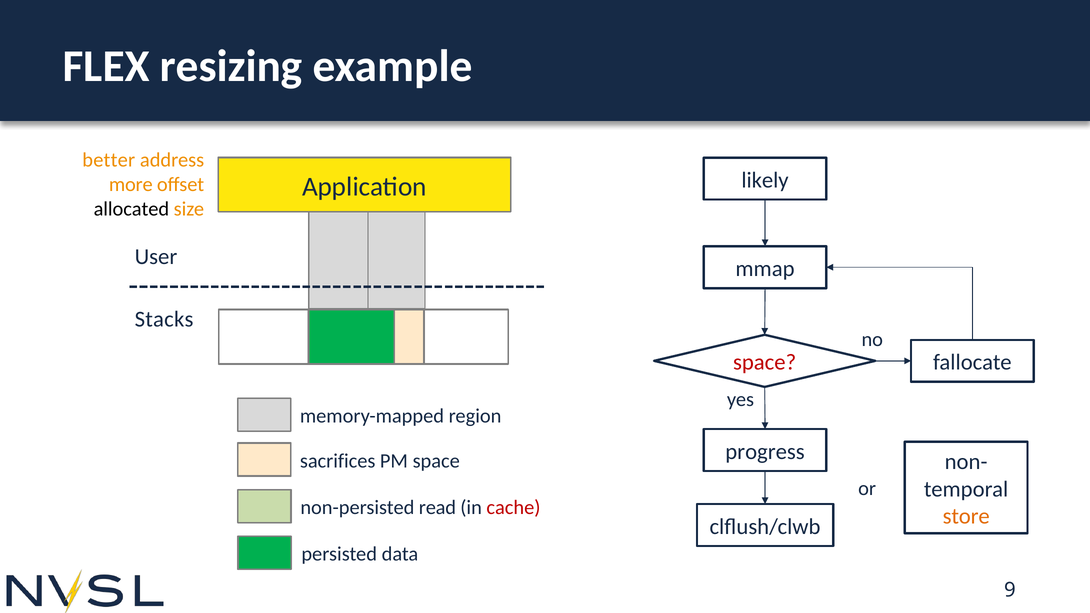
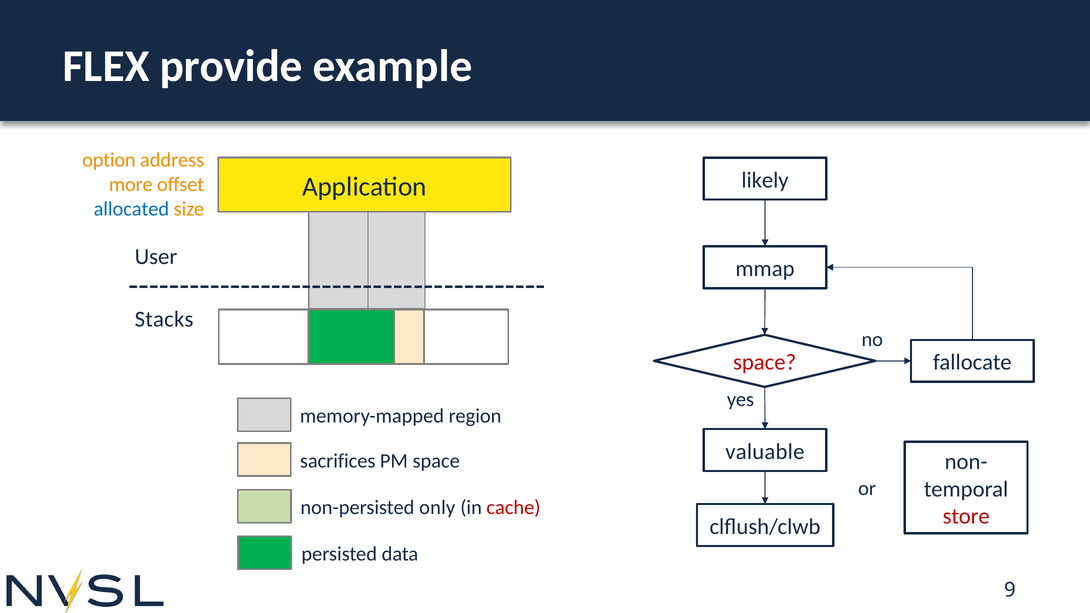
resizing: resizing -> provide
better: better -> option
allocated colour: black -> blue
progress: progress -> valuable
read: read -> only
store colour: orange -> red
